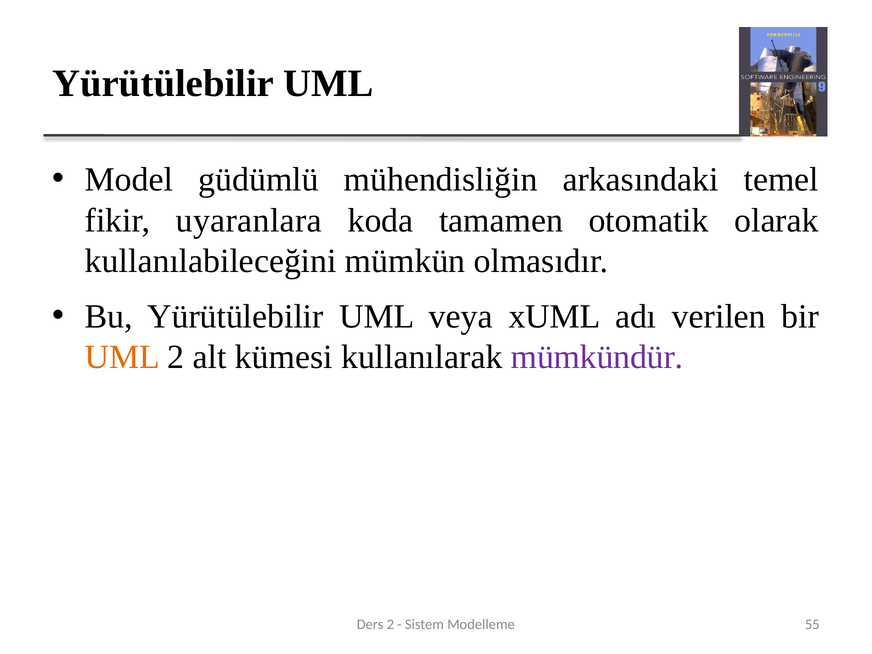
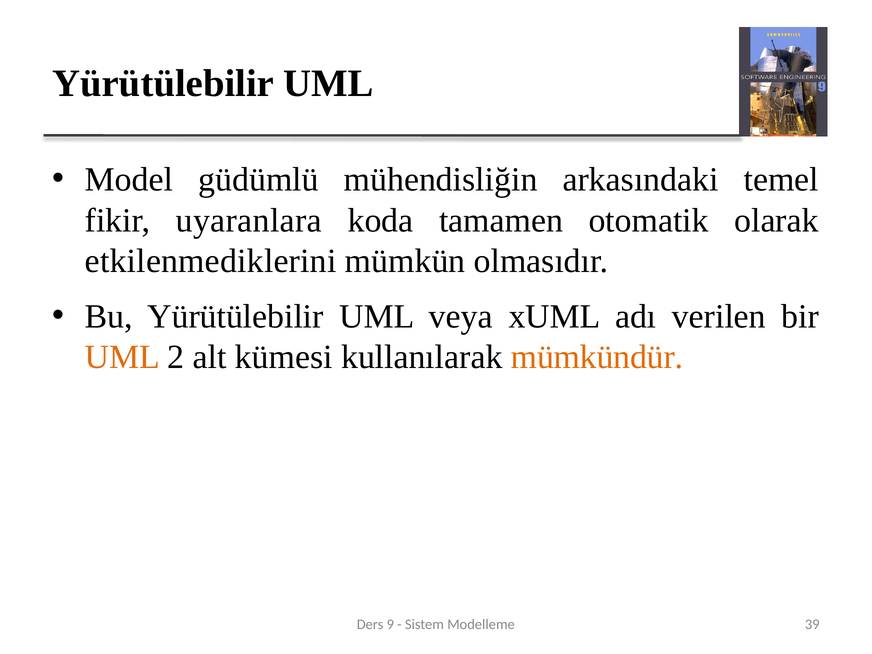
kullanılabileceğini: kullanılabileceğini -> etkilenmediklerini
mümkündür colour: purple -> orange
Ders 2: 2 -> 9
55: 55 -> 39
